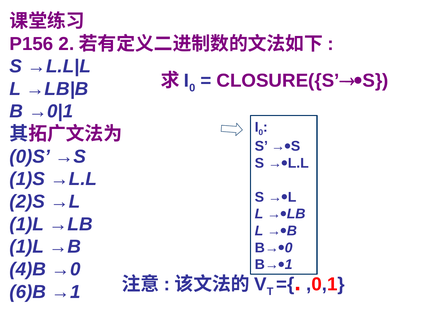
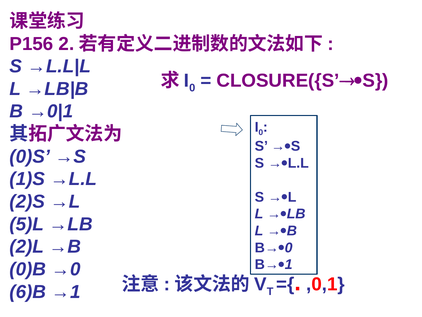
1)L at (27, 224): 1)L -> 5)L
1)L at (27, 246): 1)L -> 2)L
4)B: 4)B -> 0)B
